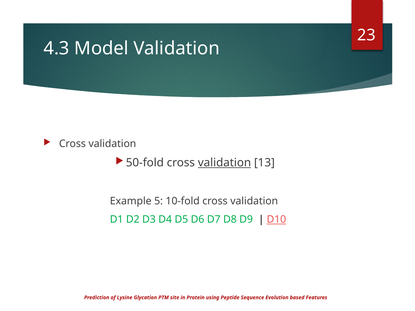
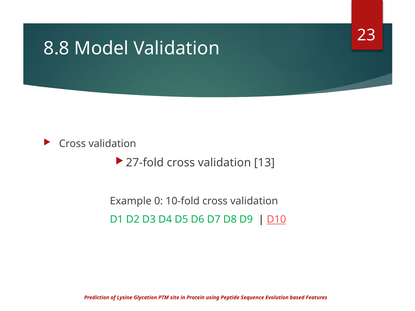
4.3: 4.3 -> 8.8
50-fold: 50-fold -> 27-fold
validation at (224, 163) underline: present -> none
5: 5 -> 0
